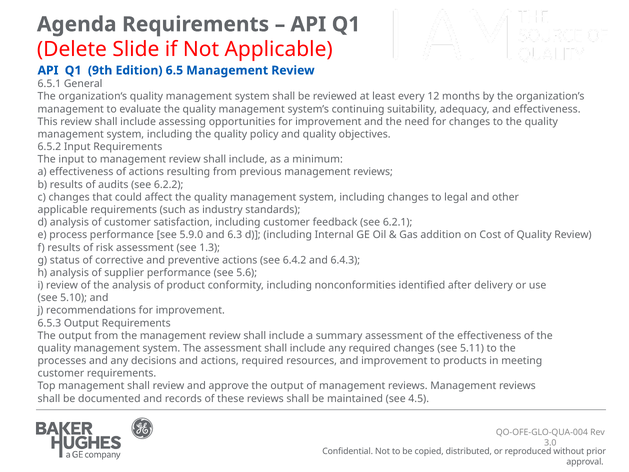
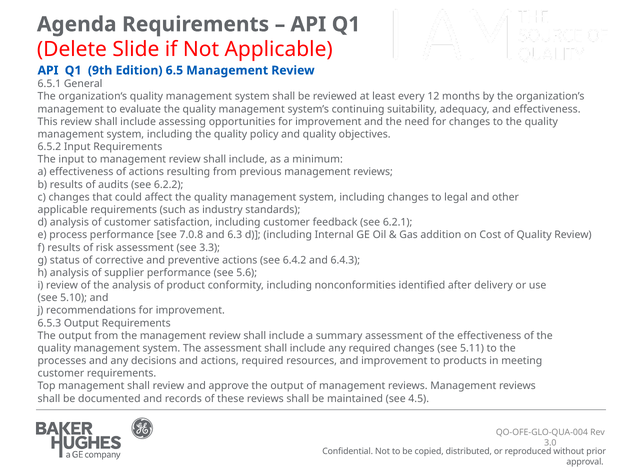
5.9.0: 5.9.0 -> 7.0.8
1.3: 1.3 -> 3.3
